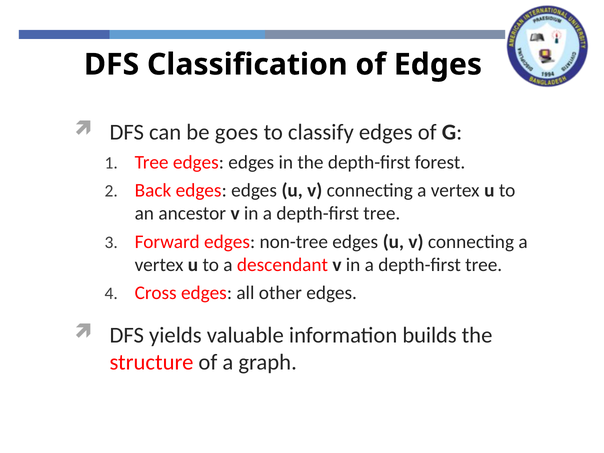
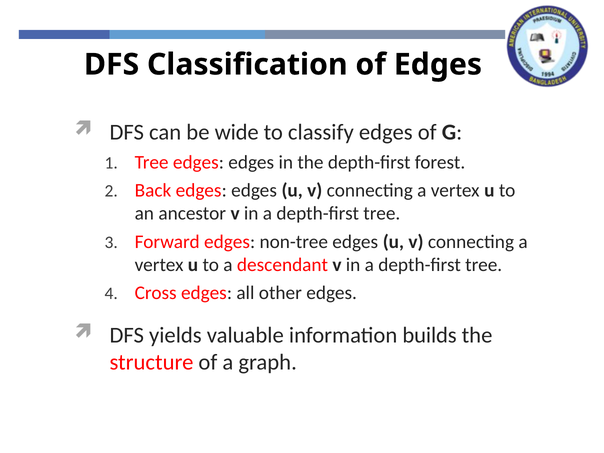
goes: goes -> wide
